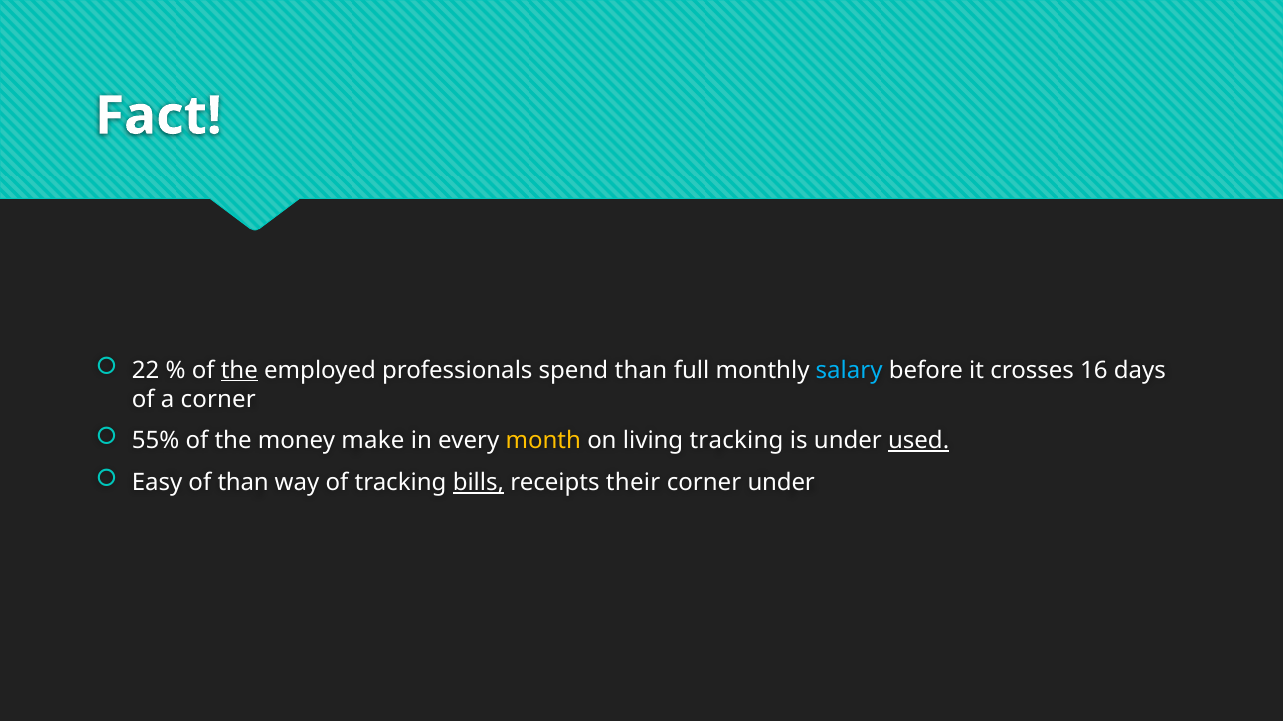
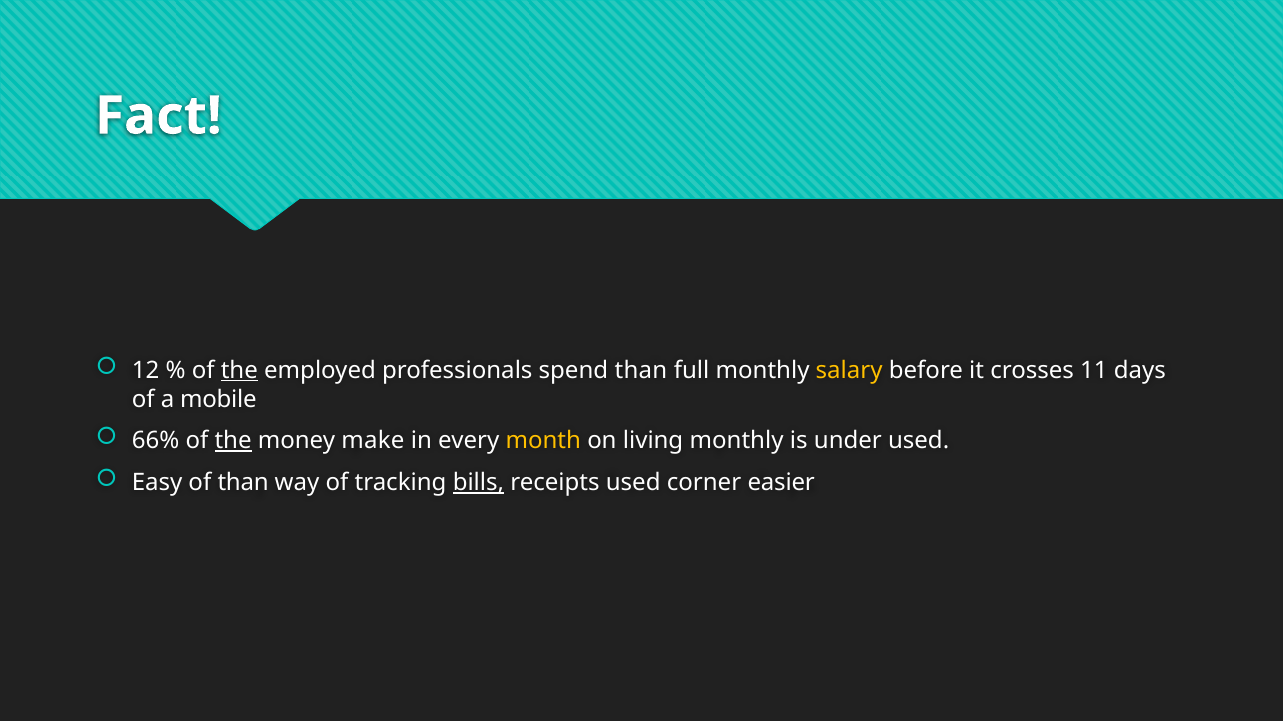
22: 22 -> 12
salary colour: light blue -> yellow
16: 16 -> 11
a corner: corner -> mobile
55%: 55% -> 66%
the at (233, 441) underline: none -> present
living tracking: tracking -> monthly
used at (919, 441) underline: present -> none
receipts their: their -> used
corner under: under -> easier
